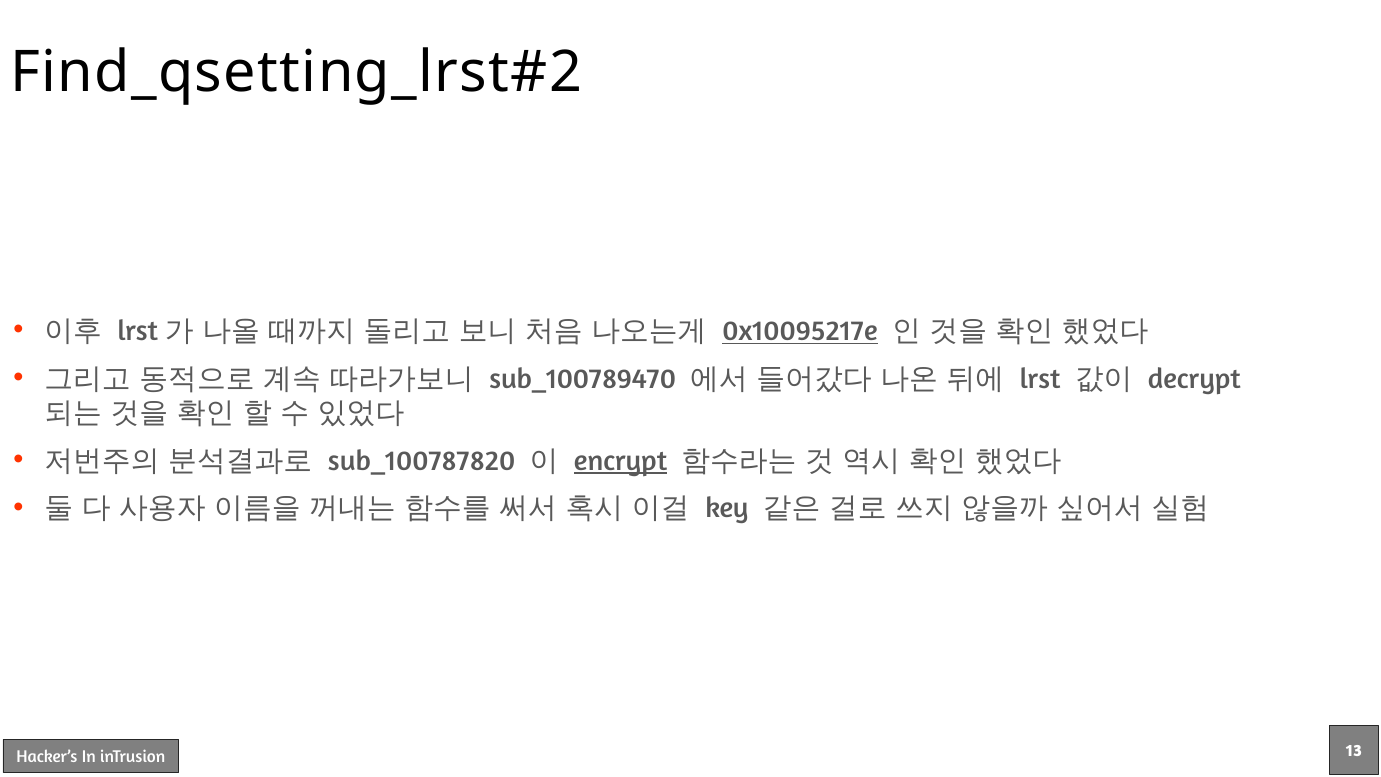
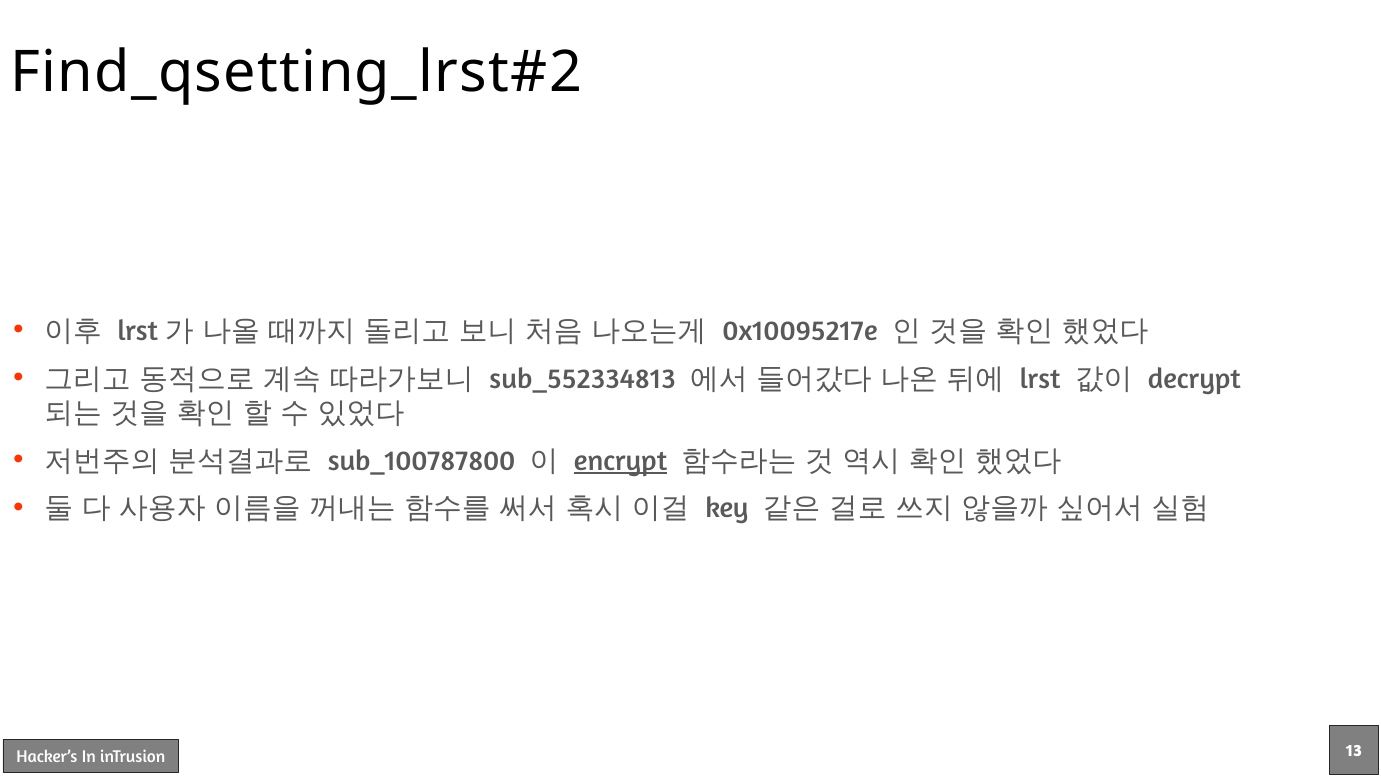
0x10095217e underline: present -> none
sub_100789470: sub_100789470 -> sub_552334813
sub_100787820: sub_100787820 -> sub_100787800
